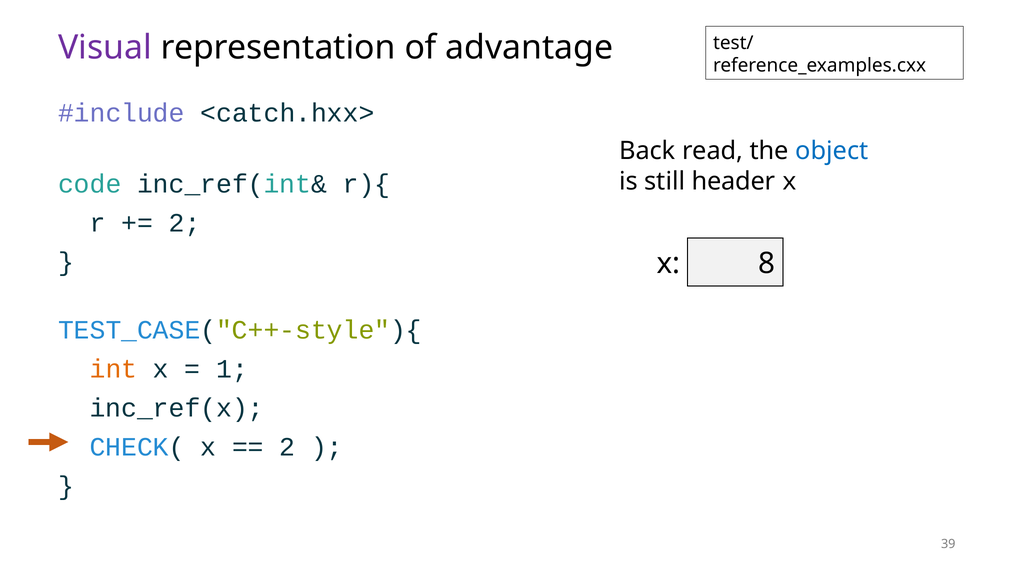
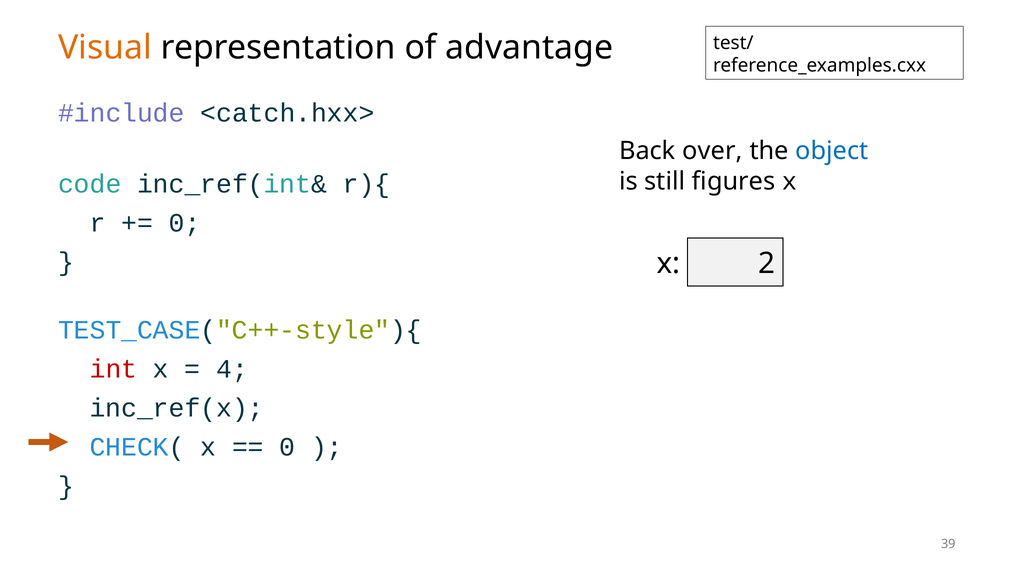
Visual colour: purple -> orange
read: read -> over
header: header -> figures
2 at (185, 223): 2 -> 0
8: 8 -> 2
int colour: orange -> red
1: 1 -> 4
2 at (287, 447): 2 -> 0
